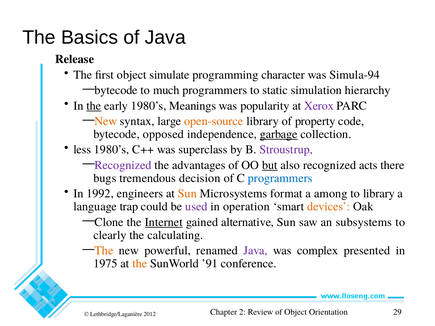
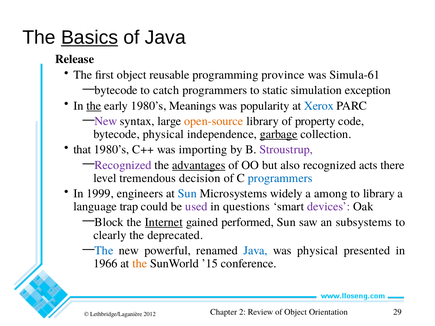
Basics underline: none -> present
simulate: simulate -> reusable
character: character -> province
Simula-94: Simula-94 -> Simula-61
much: much -> catch
hierarchy: hierarchy -> exception
Xerox colour: purple -> blue
New at (106, 121) colour: orange -> purple
bytecode opposed: opposed -> physical
less: less -> that
superclass: superclass -> importing
advantages underline: none -> present
but underline: present -> none
bugs: bugs -> level
1992: 1992 -> 1999
Sun at (187, 194) colour: orange -> blue
format: format -> widely
operation: operation -> questions
devices colour: orange -> purple
Clone: Clone -> Block
alternative: alternative -> performed
calculating: calculating -> deprecated
The at (104, 251) colour: orange -> blue
Java at (256, 251) colour: purple -> blue
was complex: complex -> physical
1975: 1975 -> 1966
’91: ’91 -> ’15
